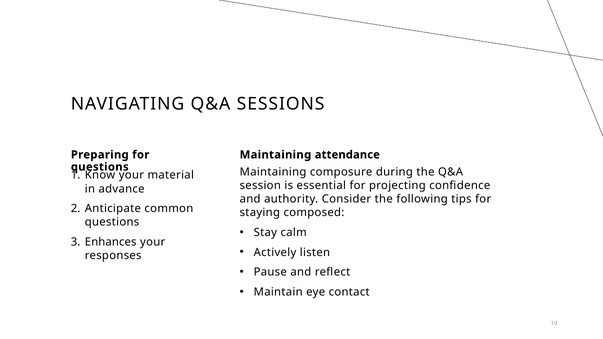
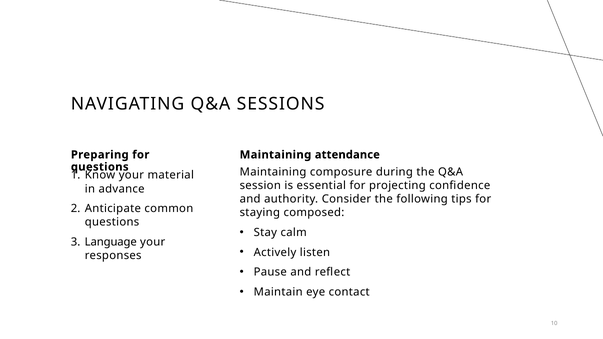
Enhances: Enhances -> Language
